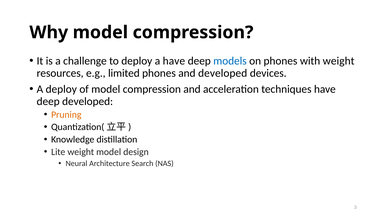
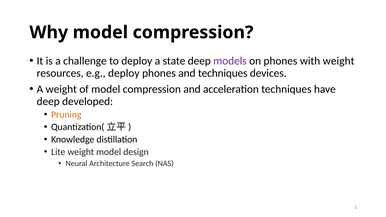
a have: have -> state
models colour: blue -> purple
e.g limited: limited -> deploy
and developed: developed -> techniques
A deploy: deploy -> weight
